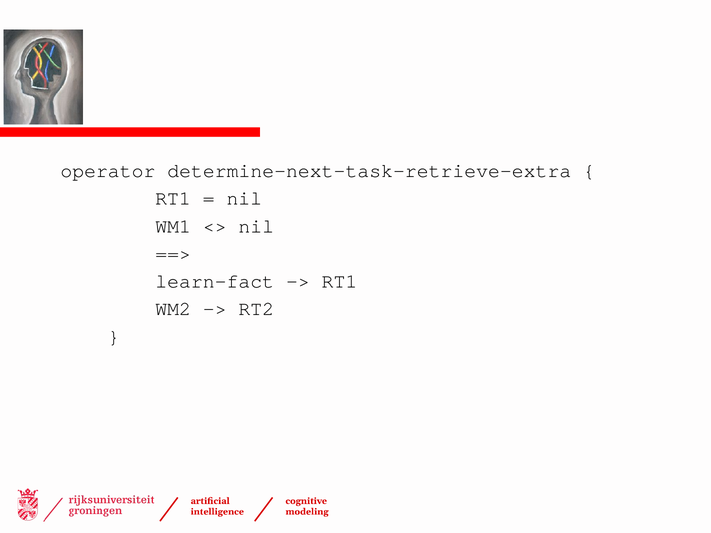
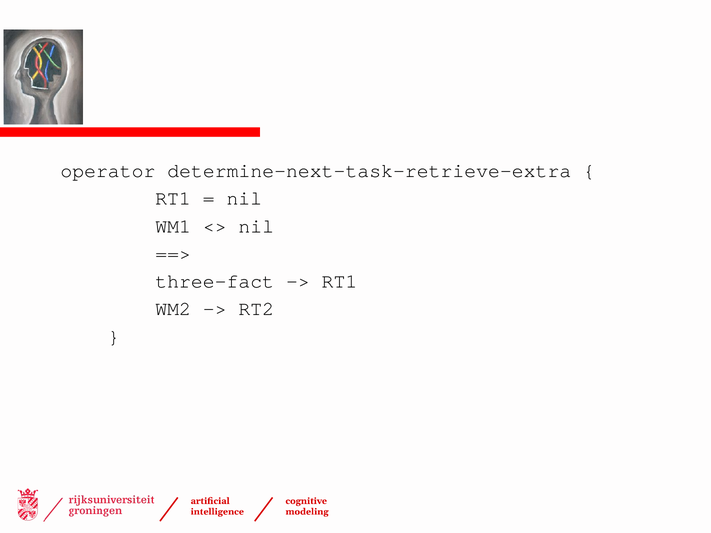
learn-fact: learn-fact -> three-fact
